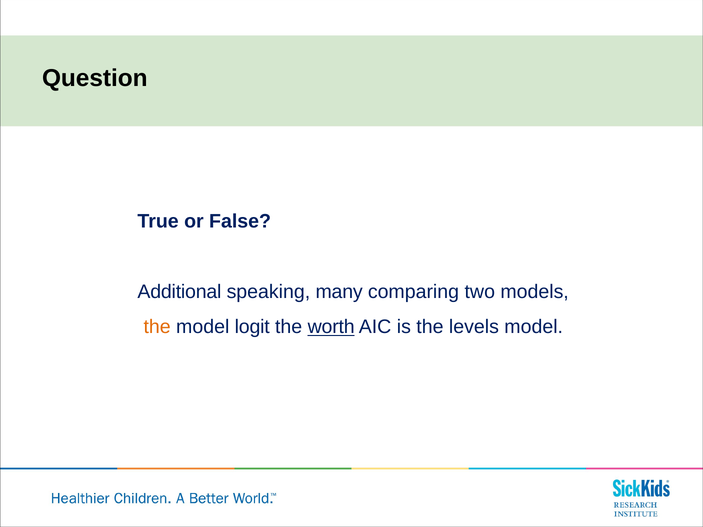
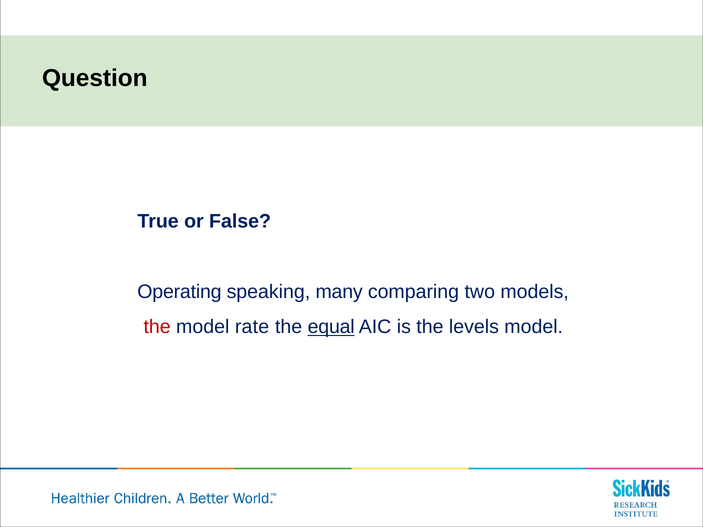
Additional: Additional -> Operating
the at (157, 327) colour: orange -> red
logit: logit -> rate
worth: worth -> equal
